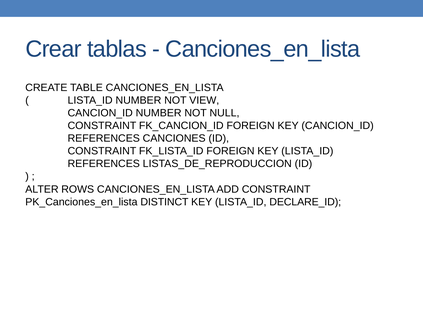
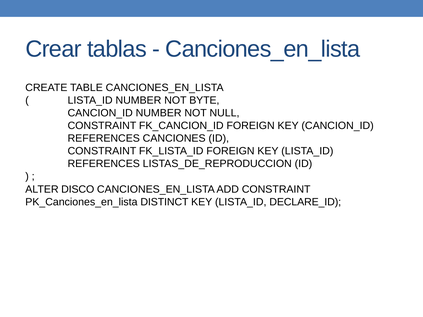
VIEW: VIEW -> BYTE
ROWS: ROWS -> DISCO
